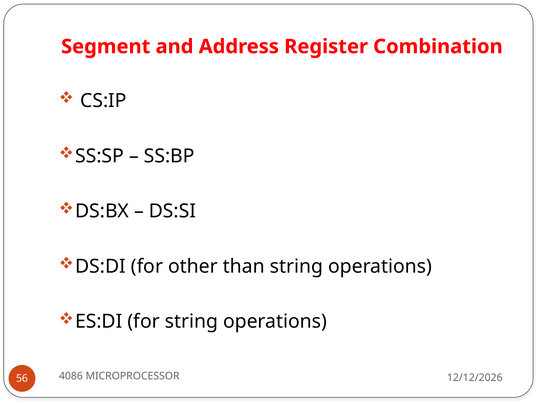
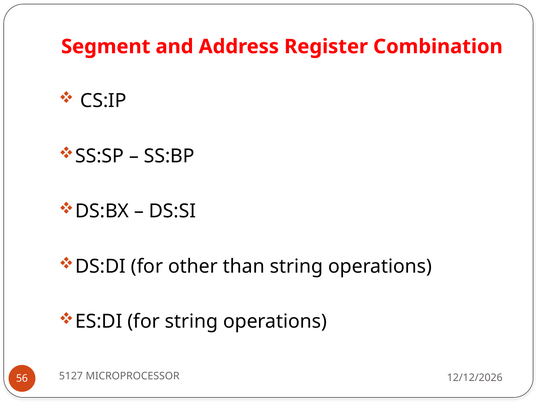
4086: 4086 -> 5127
